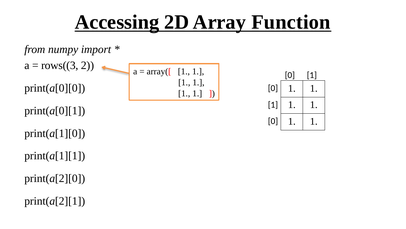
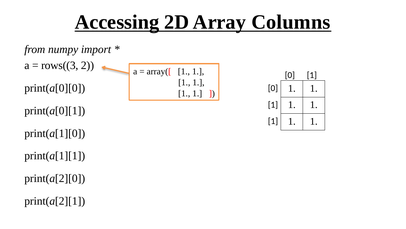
Function: Function -> Columns
0 at (273, 121): 0 -> 1
